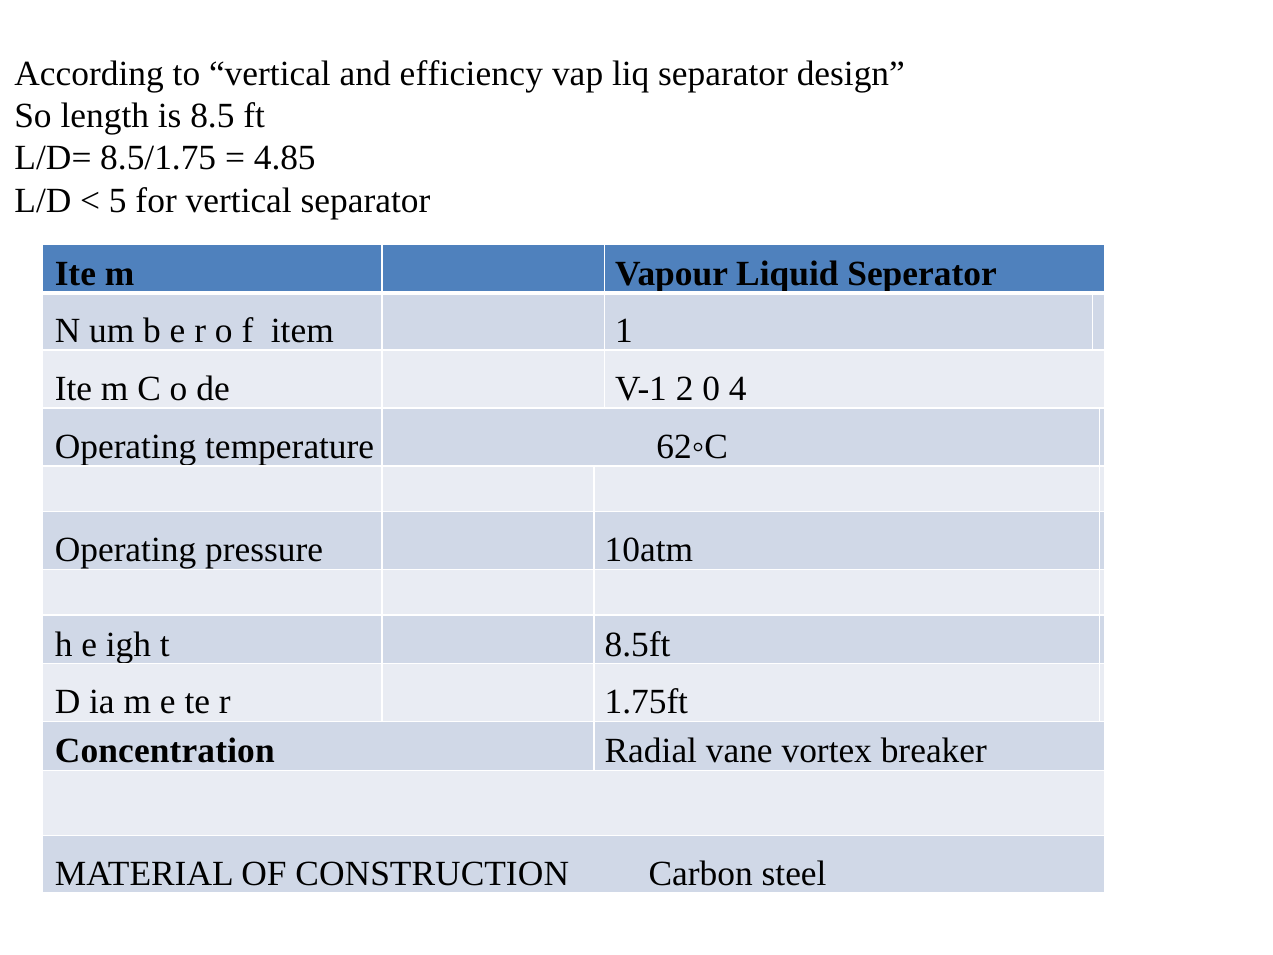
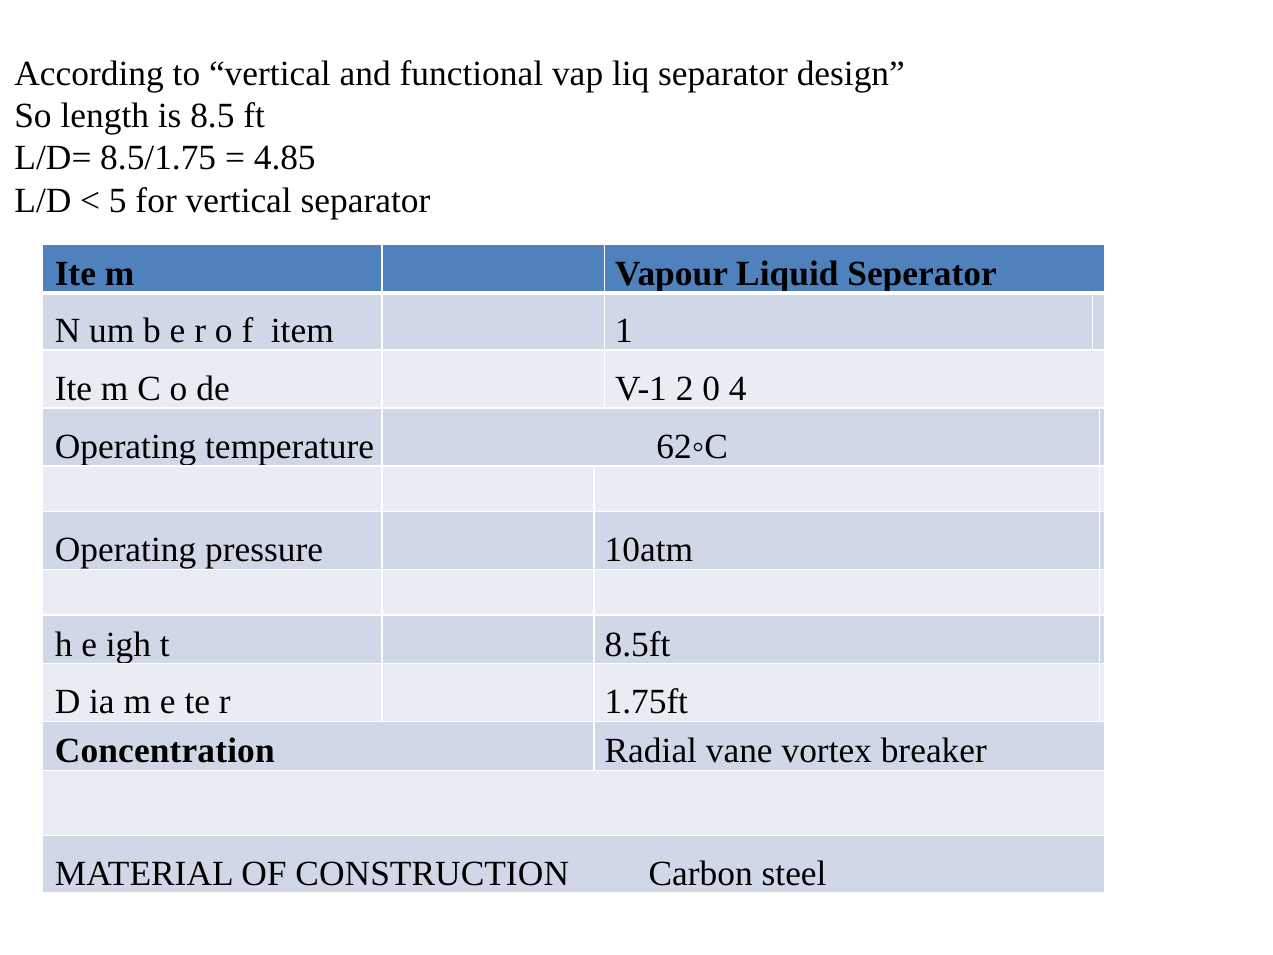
efficiency: efficiency -> functional
